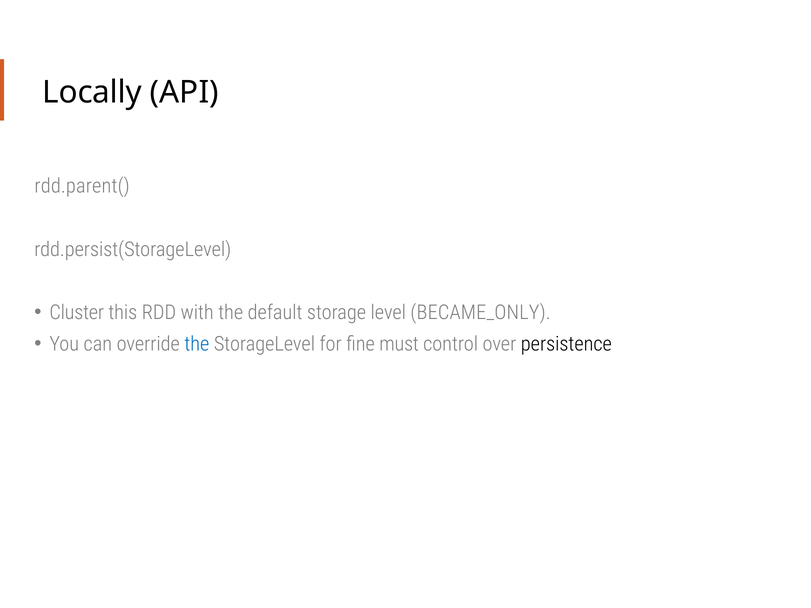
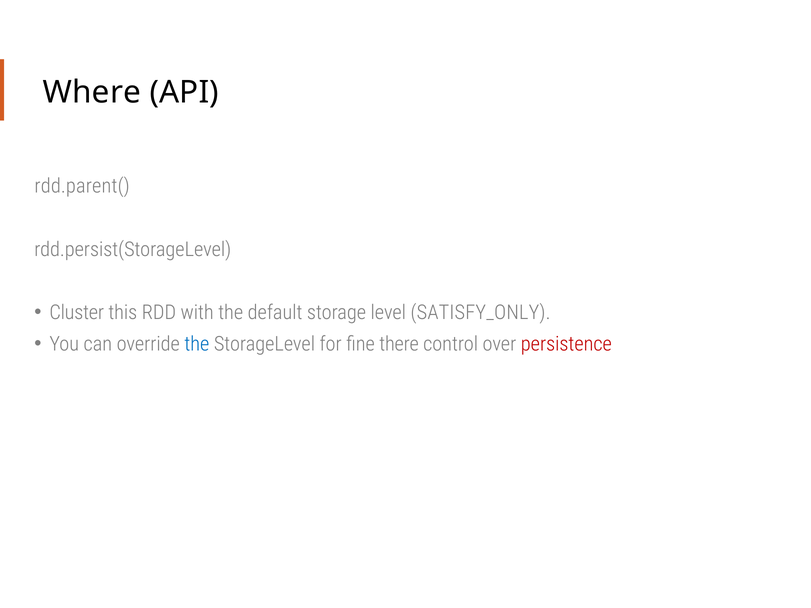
Locally: Locally -> Where
BECAME_ONLY: BECAME_ONLY -> SATISFY_ONLY
must: must -> there
persistence colour: black -> red
